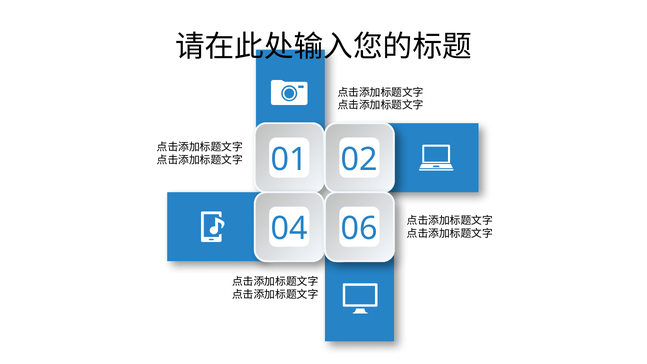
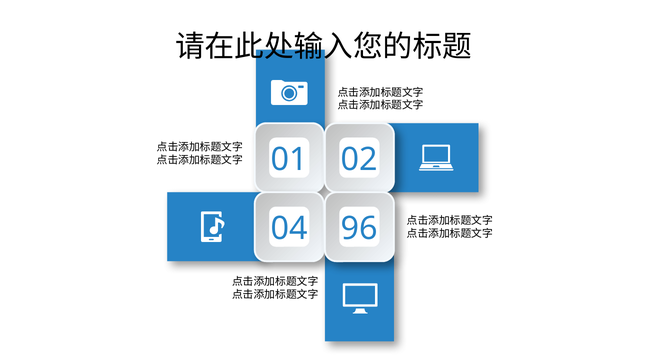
06: 06 -> 96
